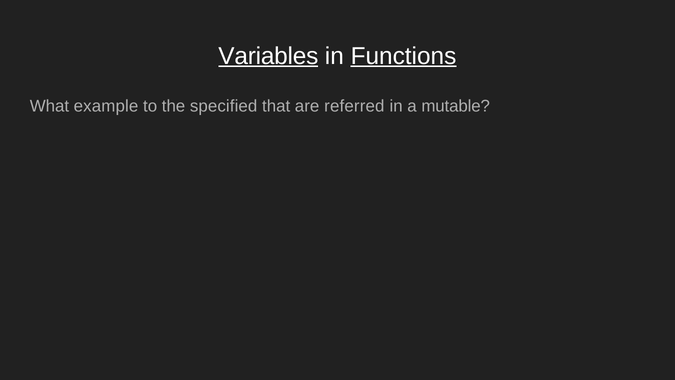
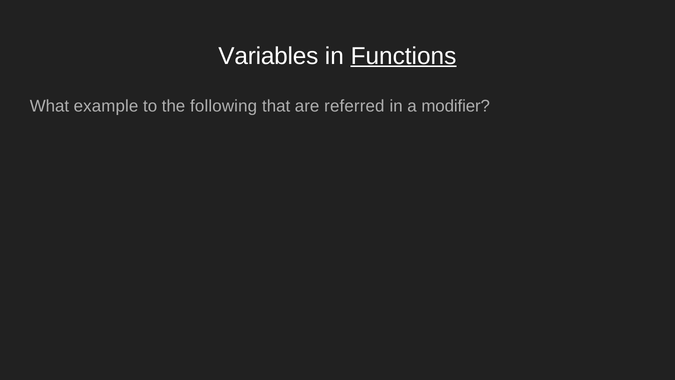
Variables underline: present -> none
specified: specified -> following
mutable: mutable -> modifier
